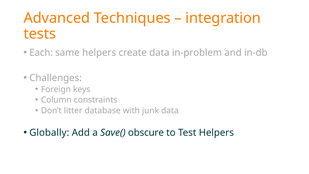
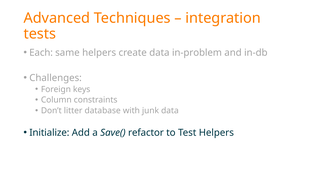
Globally: Globally -> Initialize
obscure: obscure -> refactor
